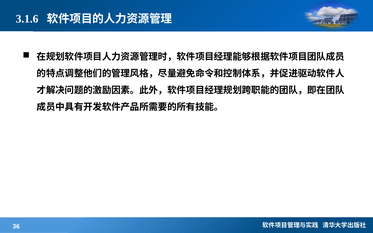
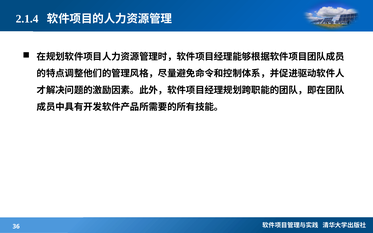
3.1.6: 3.1.6 -> 2.1.4
